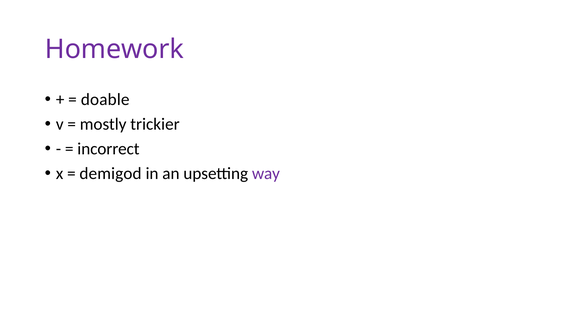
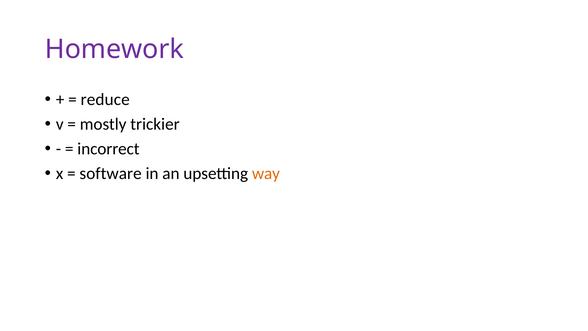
doable: doable -> reduce
demigod: demigod -> software
way colour: purple -> orange
